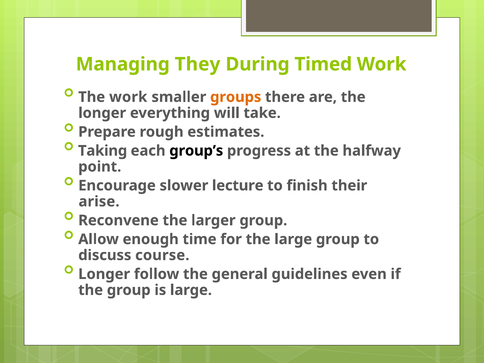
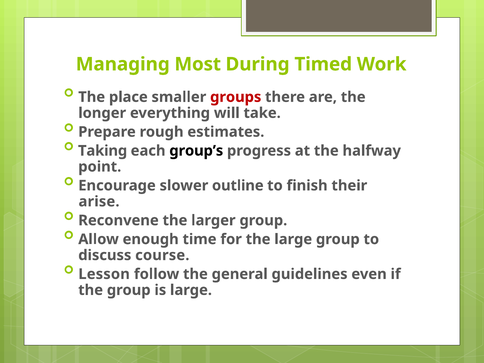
They: They -> Most
The work: work -> place
groups colour: orange -> red
lecture: lecture -> outline
Longer at (104, 274): Longer -> Lesson
